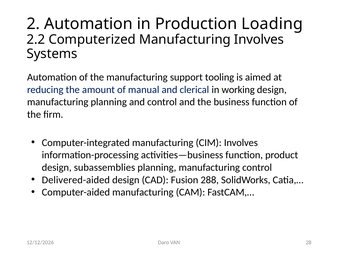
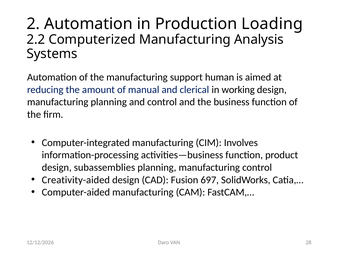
Manufacturing Involves: Involves -> Analysis
tooling: tooling -> human
Delivered-aided: Delivered-aided -> Creativity-aided
288: 288 -> 697
